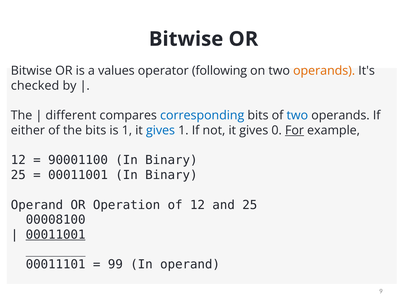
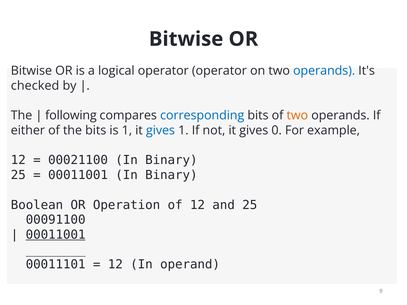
values: values -> logical
operator following: following -> operator
operands at (324, 71) colour: orange -> blue
different: different -> following
two at (297, 116) colour: blue -> orange
For underline: present -> none
90001100: 90001100 -> 00021100
Operand at (37, 205): Operand -> Boolean
00008100: 00008100 -> 00091100
99 at (115, 265): 99 -> 12
